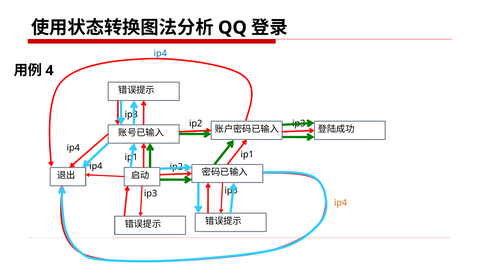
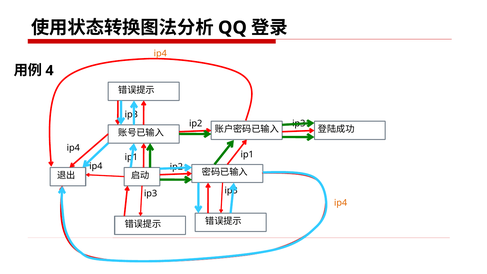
ip4 at (160, 54) colour: blue -> orange
